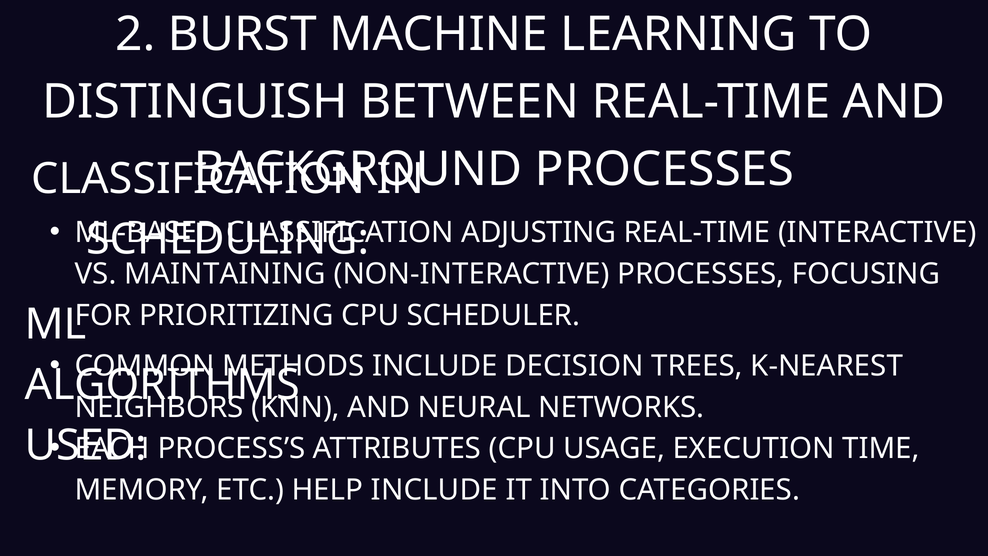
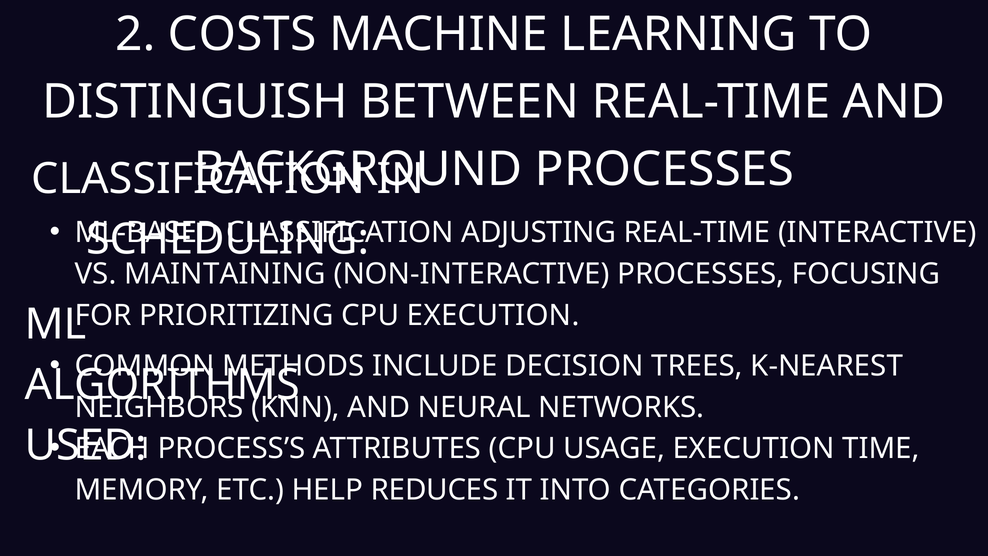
BURST: BURST -> COSTS
CPU SCHEDULER: SCHEDULER -> EXECUTION
HELP INCLUDE: INCLUDE -> REDUCES
